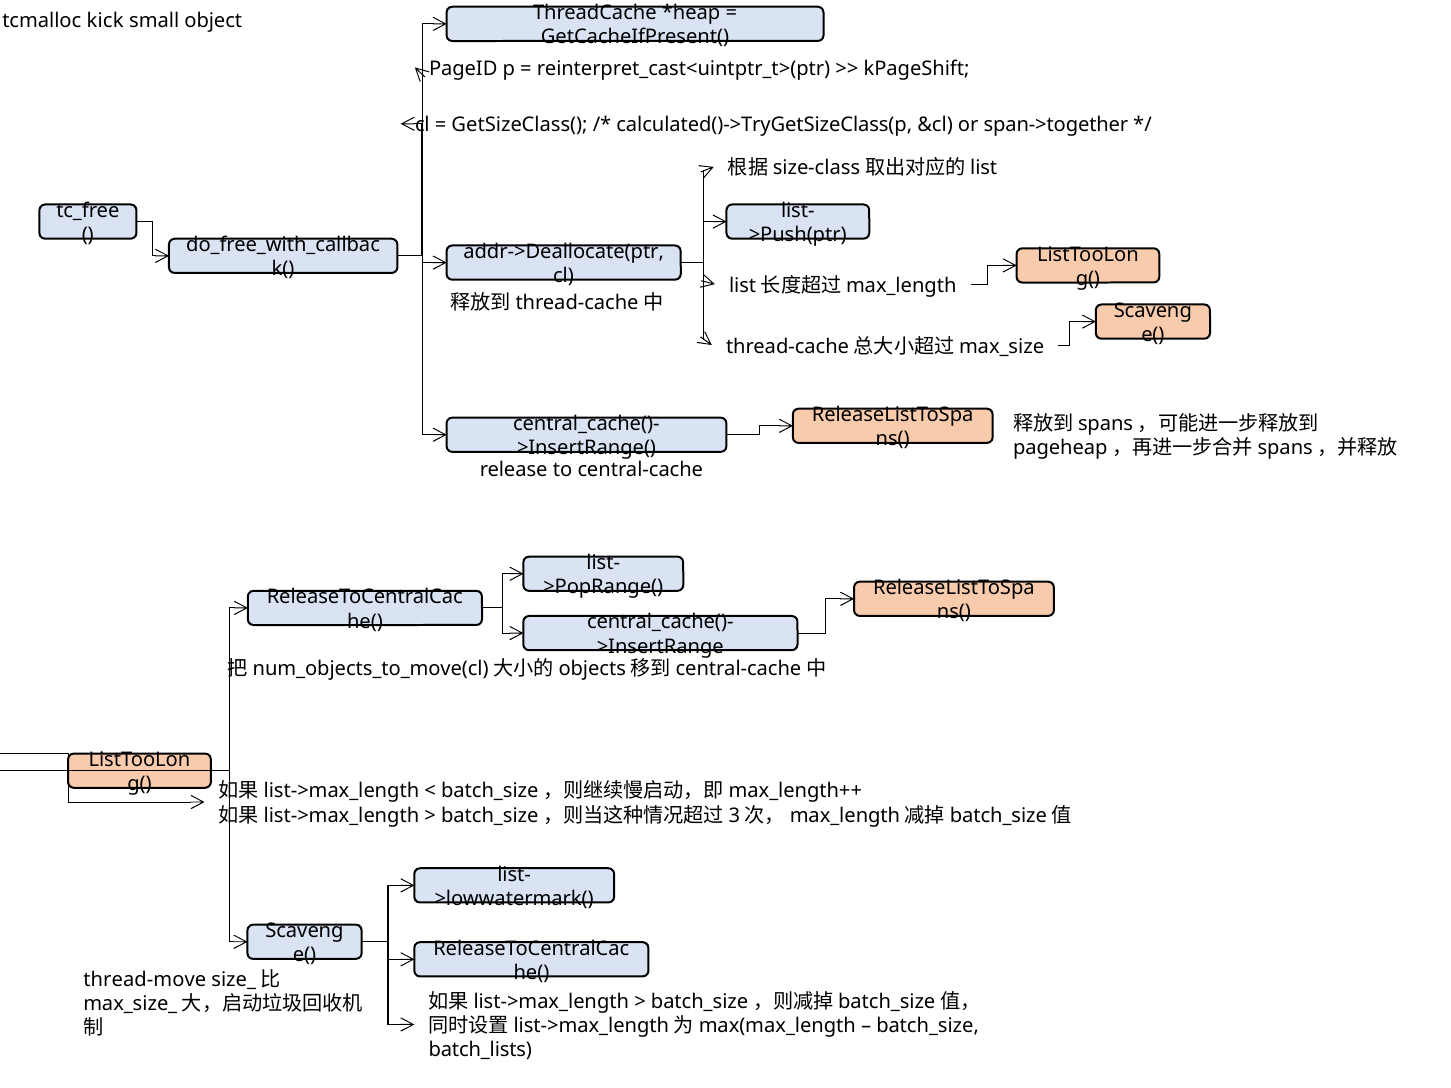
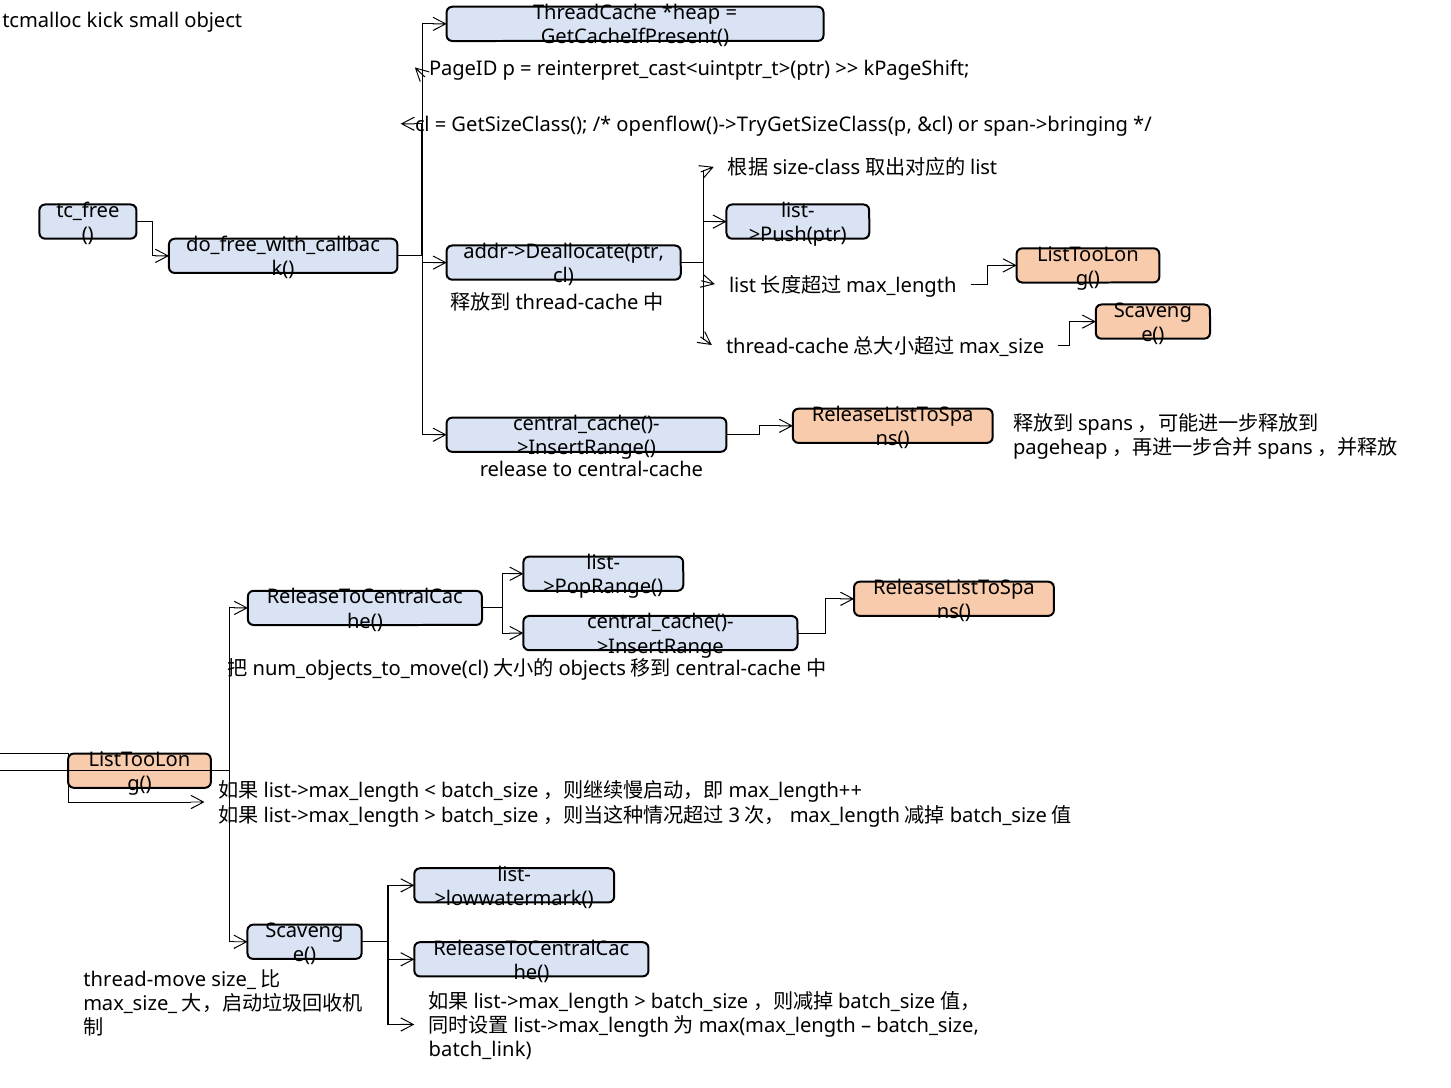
calculated()->TryGetSizeClass(p: calculated()->TryGetSizeClass(p -> openflow()->TryGetSizeClass(p
span->together: span->together -> span->bringing
batch_lists: batch_lists -> batch_link
